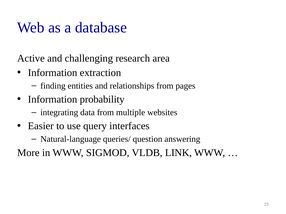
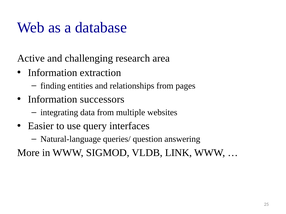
probability: probability -> successors
